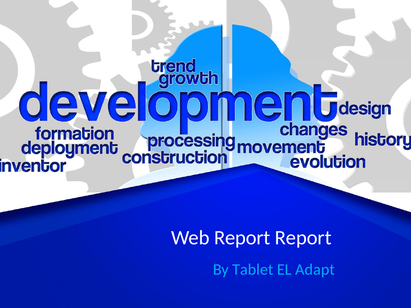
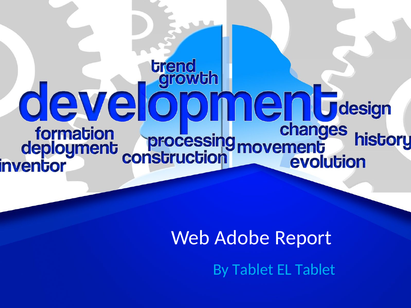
Web Report: Report -> Adobe
EL Adapt: Adapt -> Tablet
